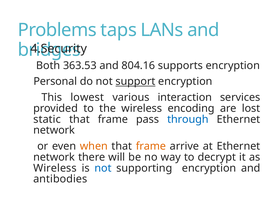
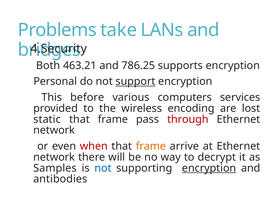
taps: taps -> take
363.53: 363.53 -> 463.21
804.16: 804.16 -> 786.25
lowest: lowest -> before
interaction: interaction -> computers
through colour: blue -> red
when colour: orange -> red
Wireless at (55, 169): Wireless -> Samples
encryption at (209, 169) underline: none -> present
